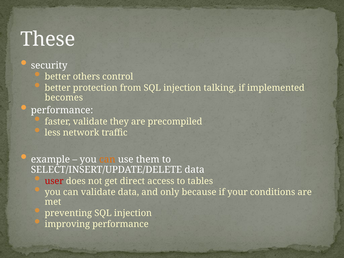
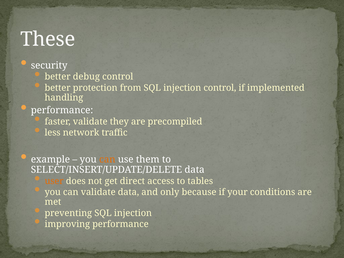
others: others -> debug
injection talking: talking -> control
becomes: becomes -> handling
user colour: red -> orange
